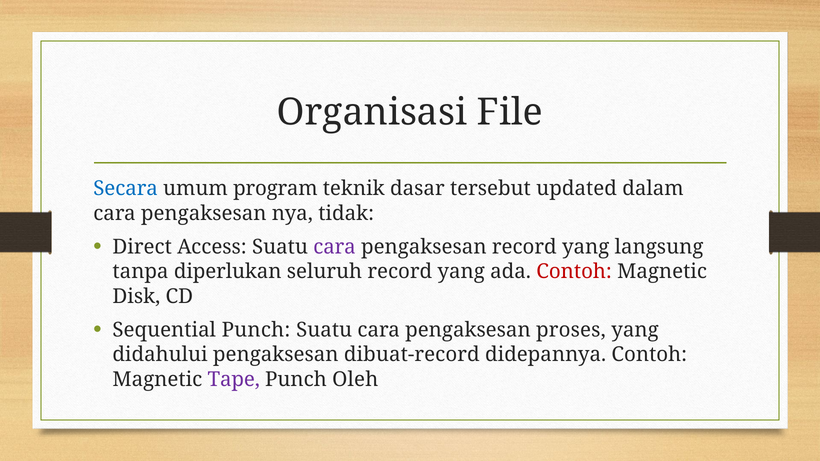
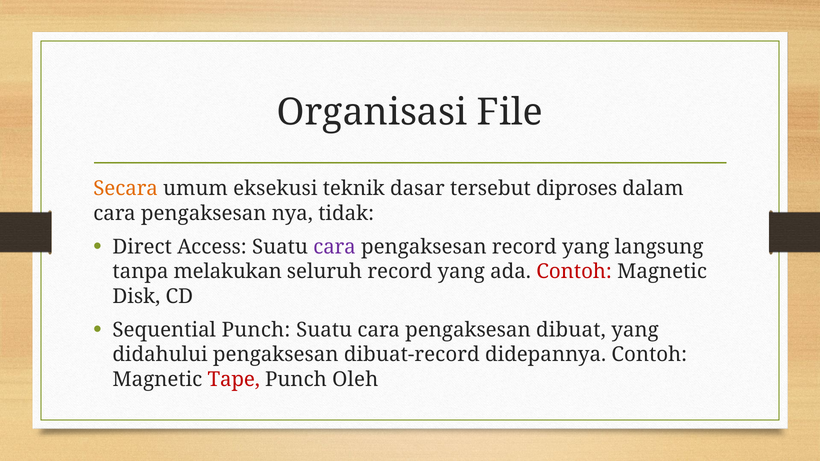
Secara colour: blue -> orange
program: program -> eksekusi
updated: updated -> diproses
diperlukan: diperlukan -> melakukan
proses: proses -> dibuat
Tape colour: purple -> red
